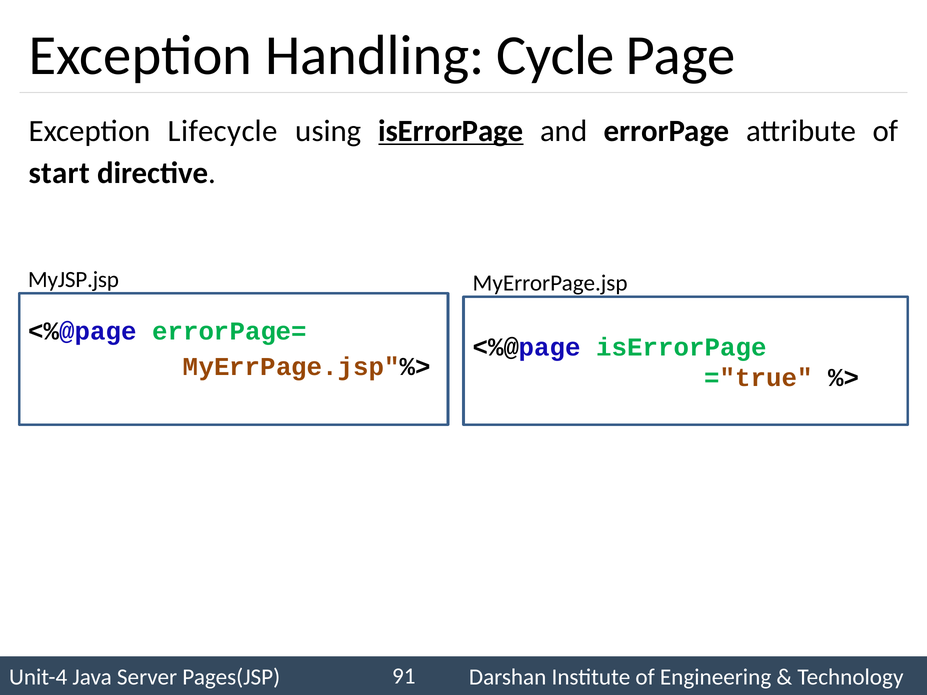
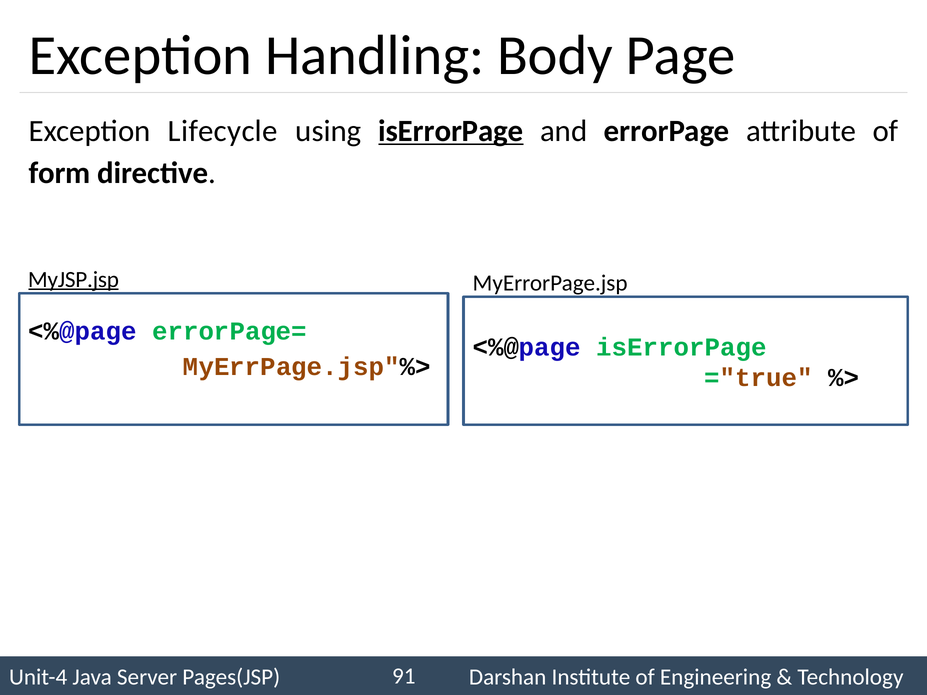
Cycle: Cycle -> Body
start: start -> form
MyJSP.jsp underline: none -> present
